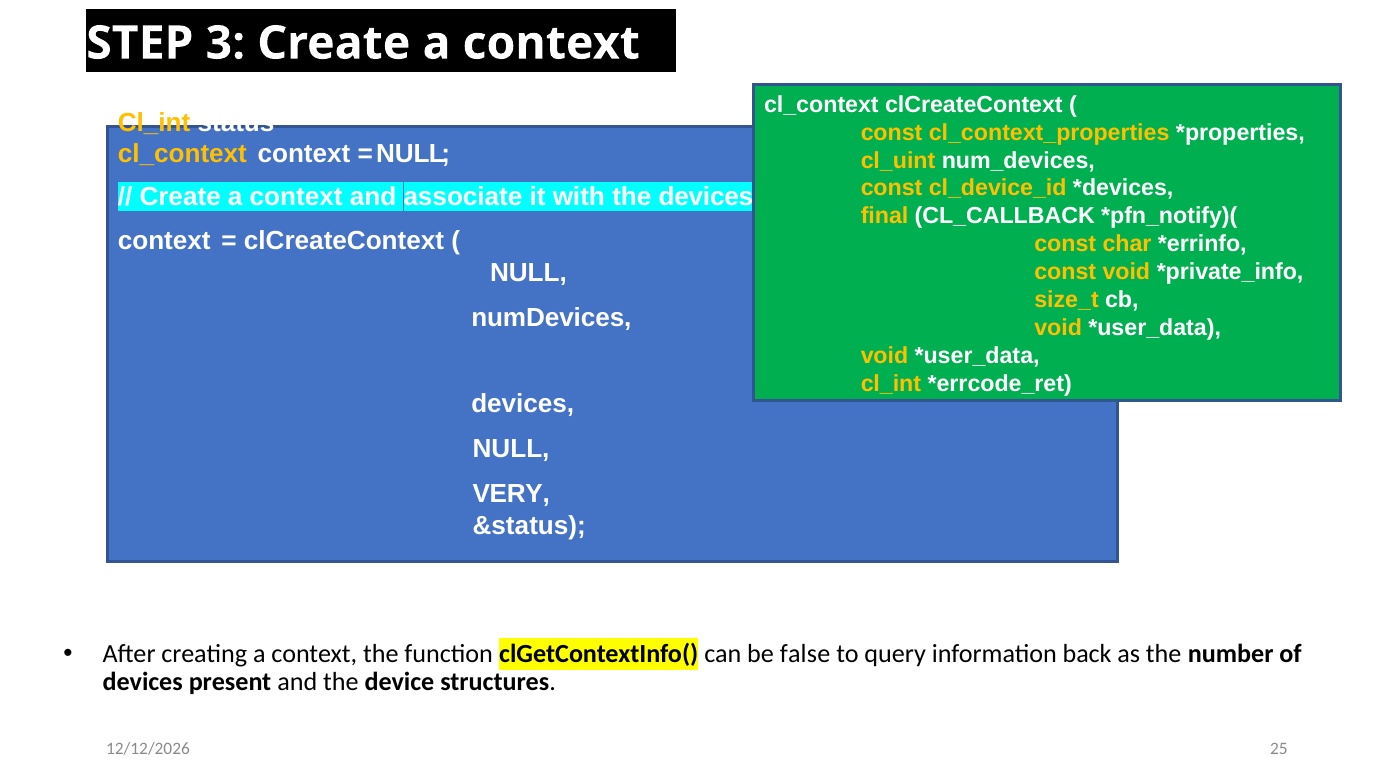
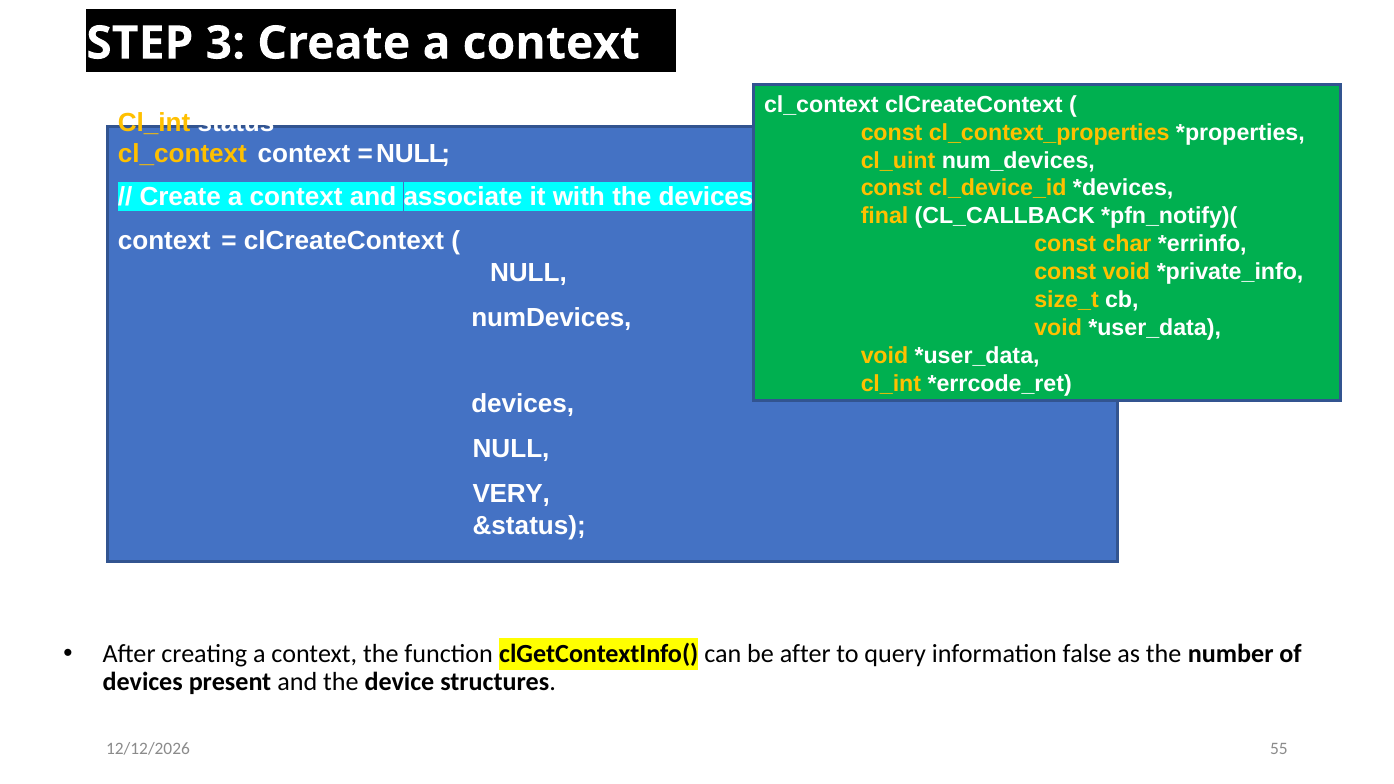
be false: false -> after
back: back -> false
25: 25 -> 55
